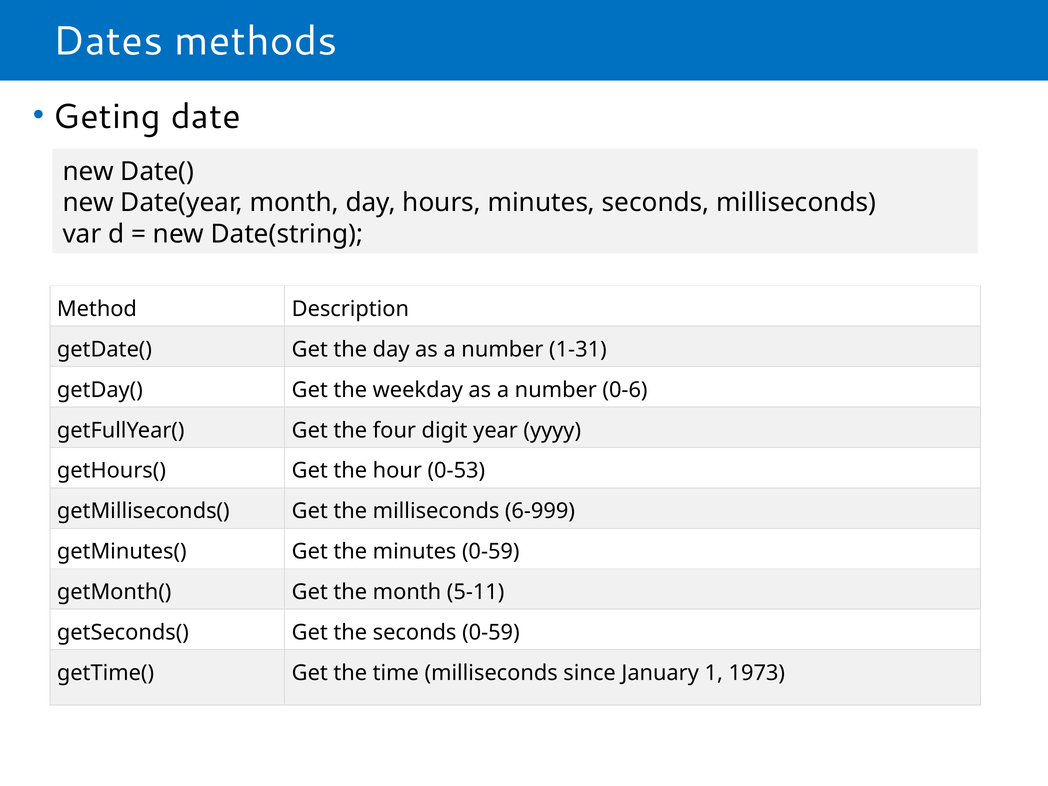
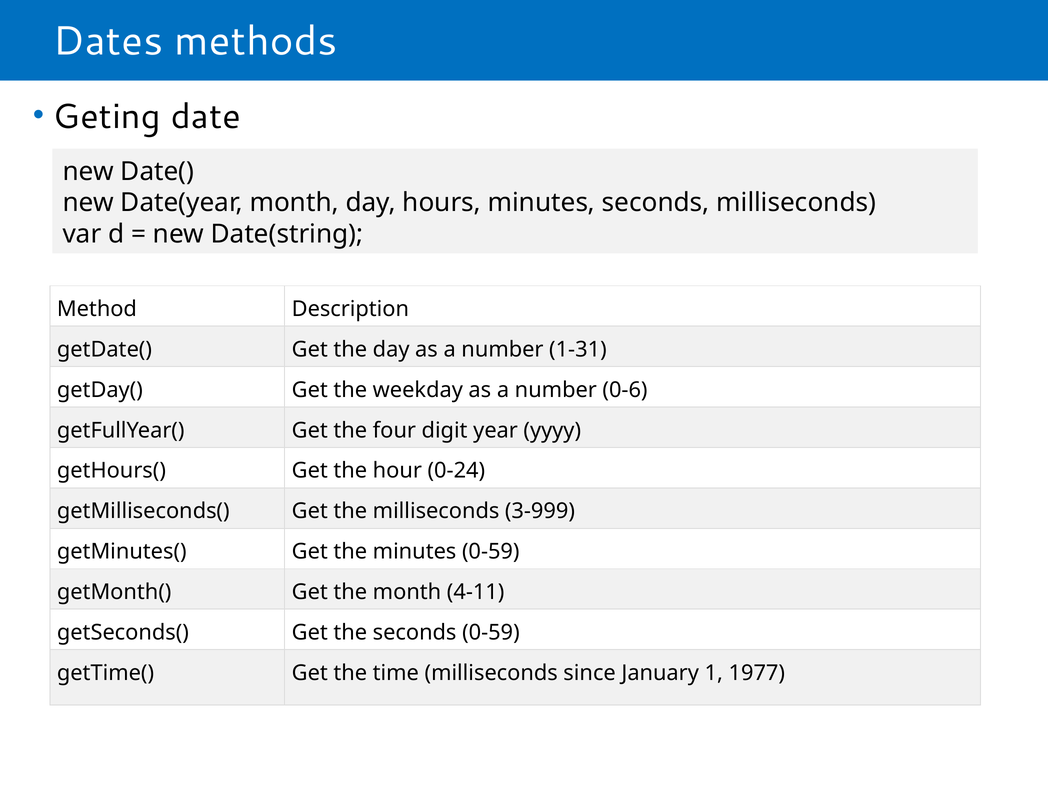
0-53: 0-53 -> 0-24
6-999: 6-999 -> 3-999
5-11: 5-11 -> 4-11
1973: 1973 -> 1977
